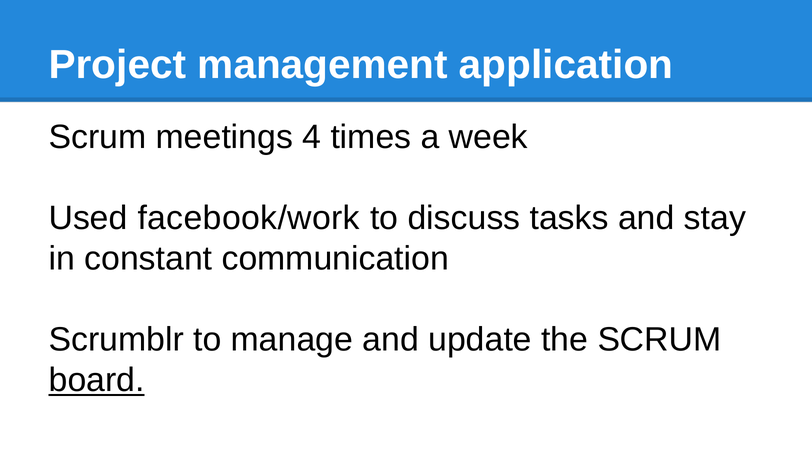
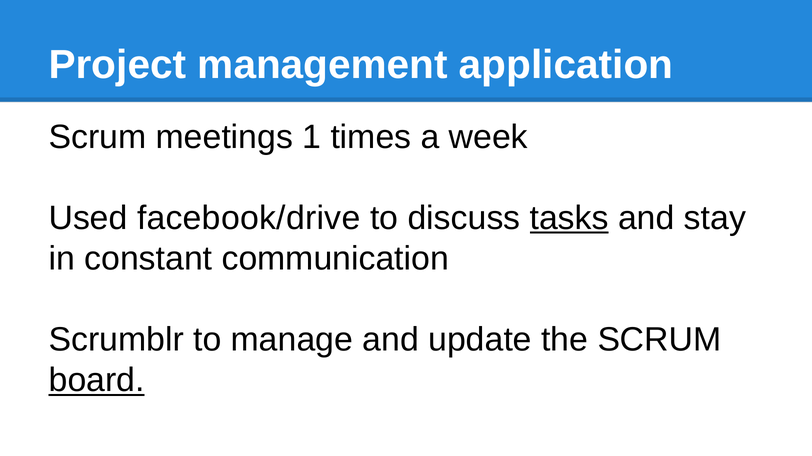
4: 4 -> 1
facebook/work: facebook/work -> facebook/drive
tasks underline: none -> present
